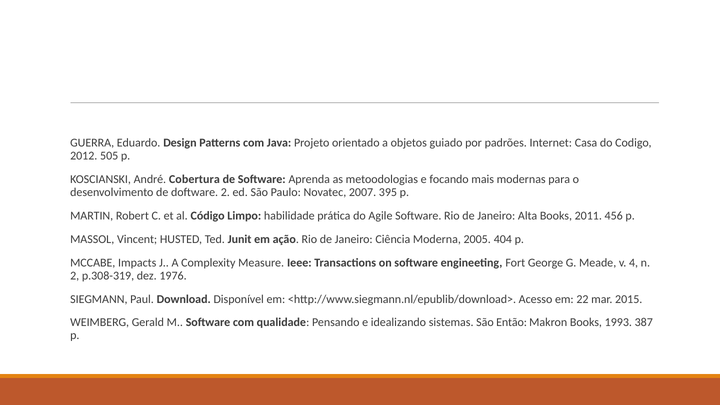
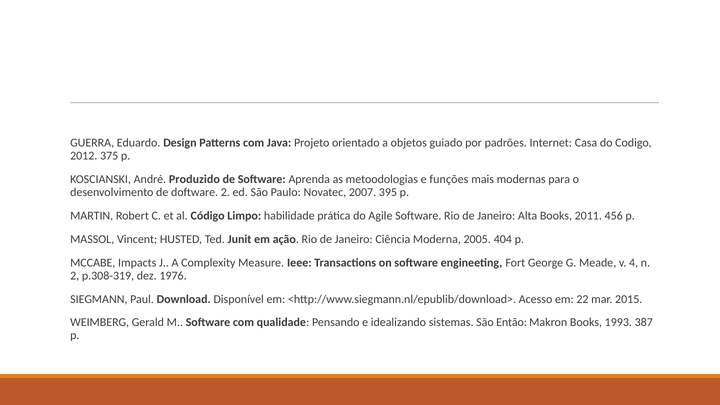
505: 505 -> 375
Cobertura: Cobertura -> Produzido
focando: focando -> funções
